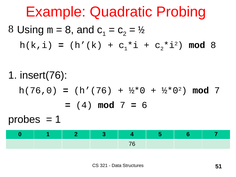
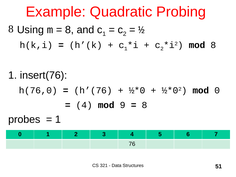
7 at (217, 90): 7 -> 0
4 mod 7: 7 -> 9
6 at (145, 105): 6 -> 8
